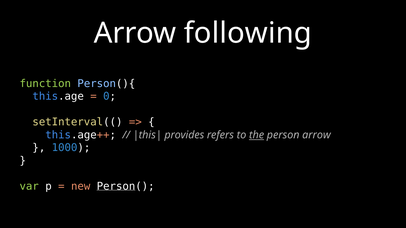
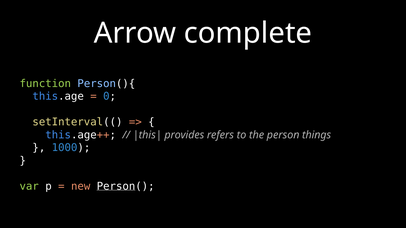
following: following -> complete
the underline: present -> none
person arrow: arrow -> things
